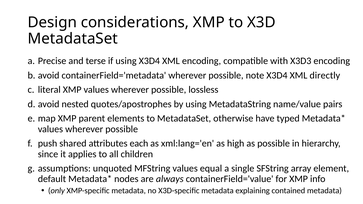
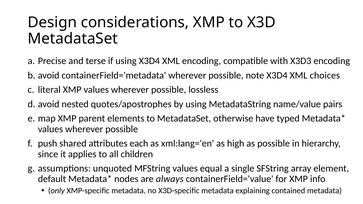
directly: directly -> choices
